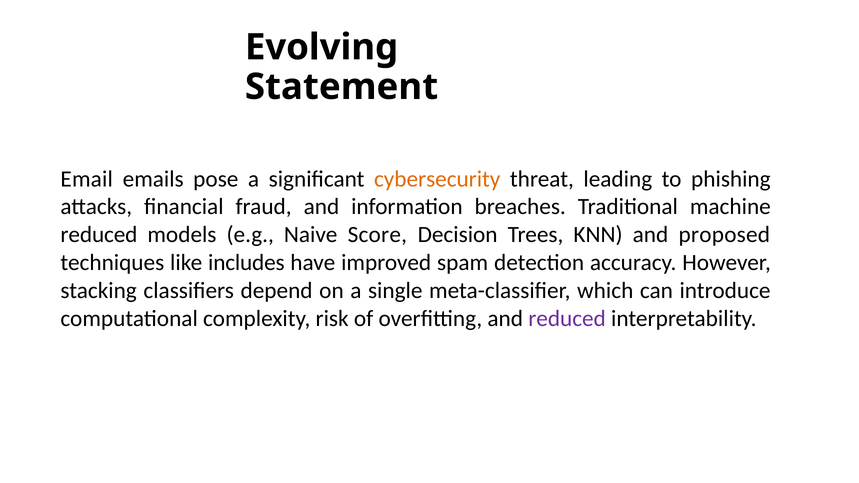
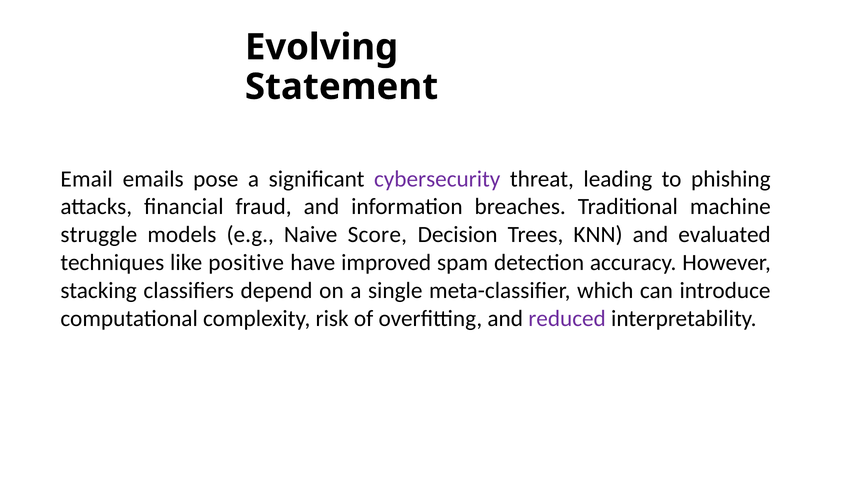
cybersecurity colour: orange -> purple
reduced at (99, 235): reduced -> struggle
proposed: proposed -> evaluated
includes: includes -> positive
